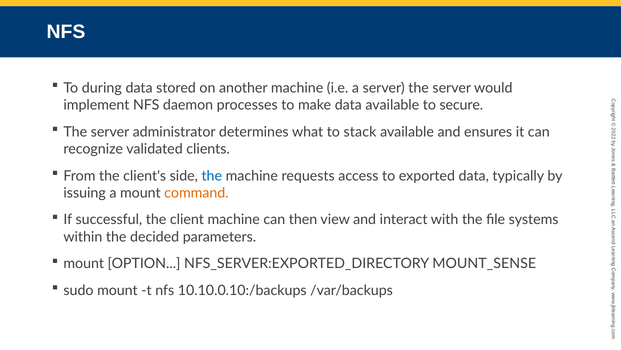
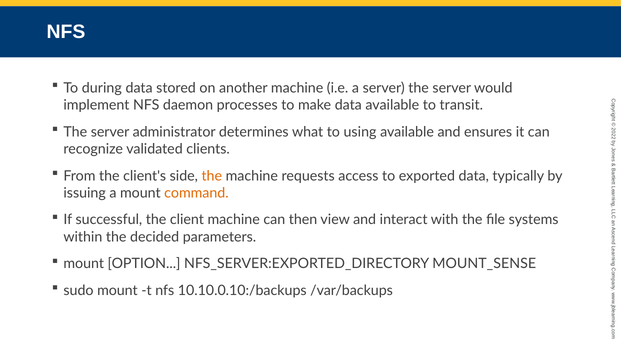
secure: secure -> transit
stack: stack -> using
the at (212, 175) colour: blue -> orange
